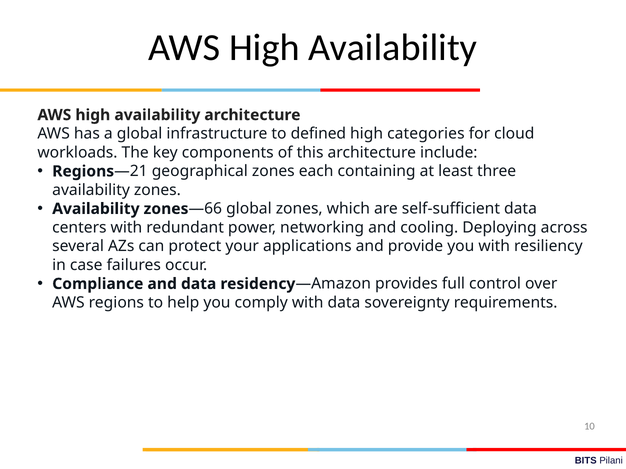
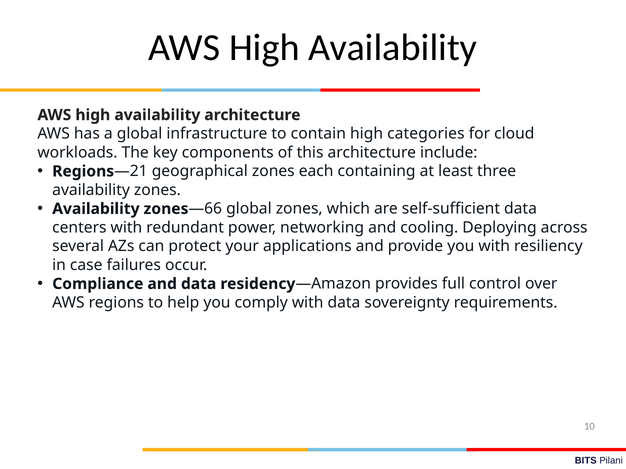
defined: defined -> contain
